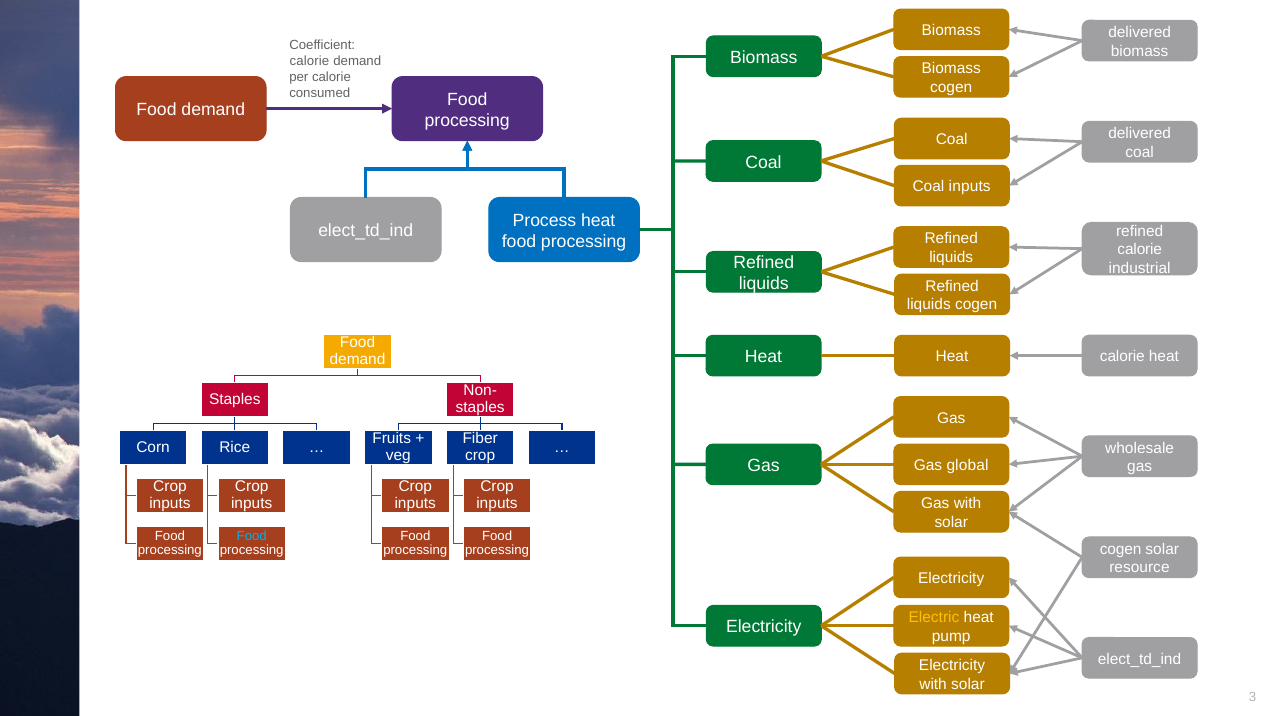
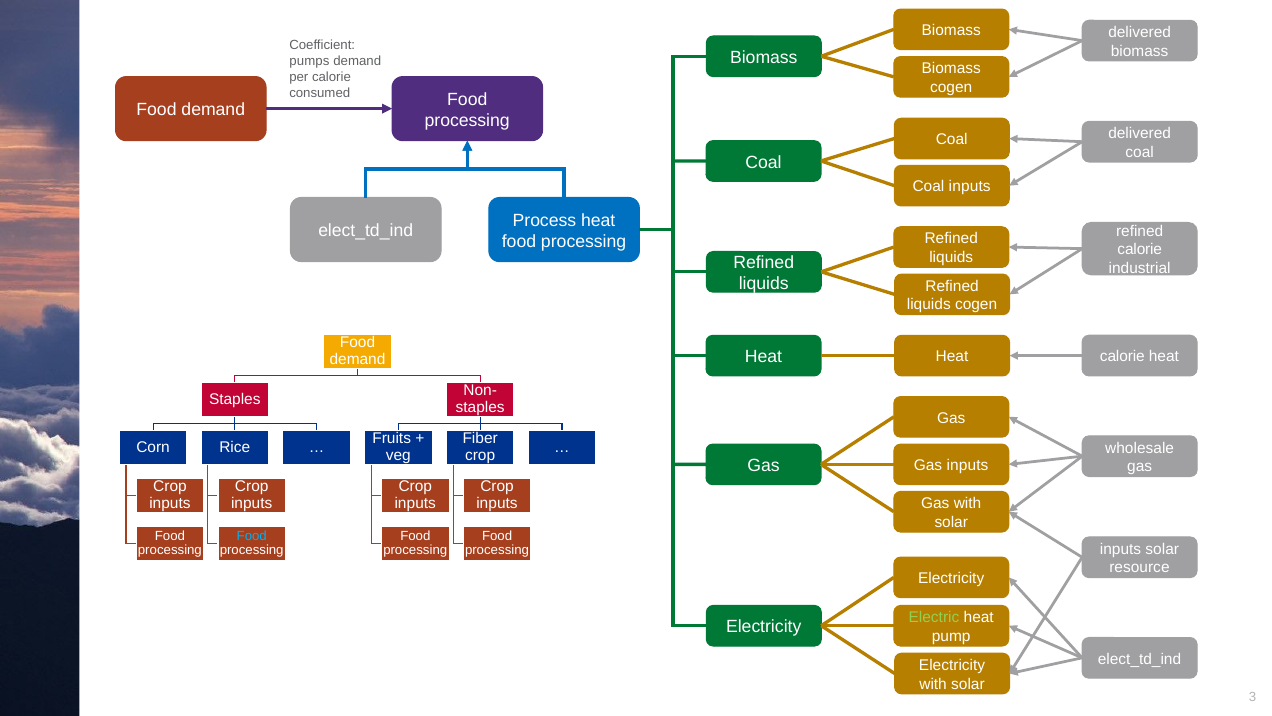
calorie at (309, 61): calorie -> pumps
Gas global: global -> inputs
cogen at (1121, 549): cogen -> inputs
Electric colour: yellow -> light green
